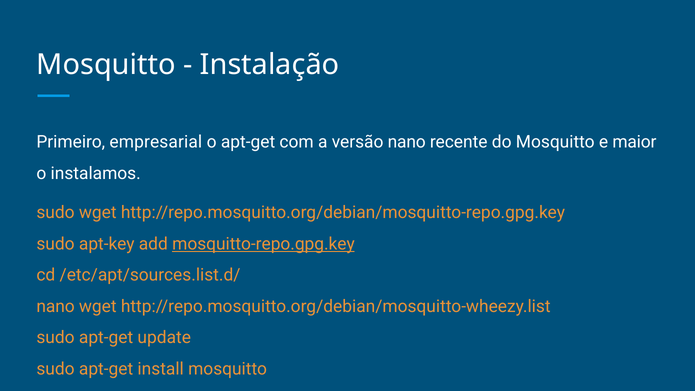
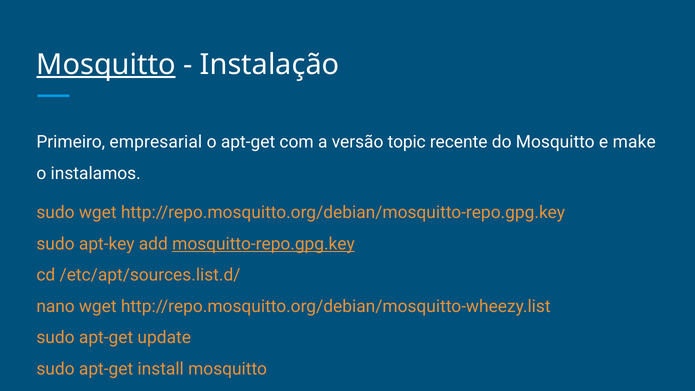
Mosquitto at (106, 65) underline: none -> present
versão nano: nano -> topic
maior: maior -> make
